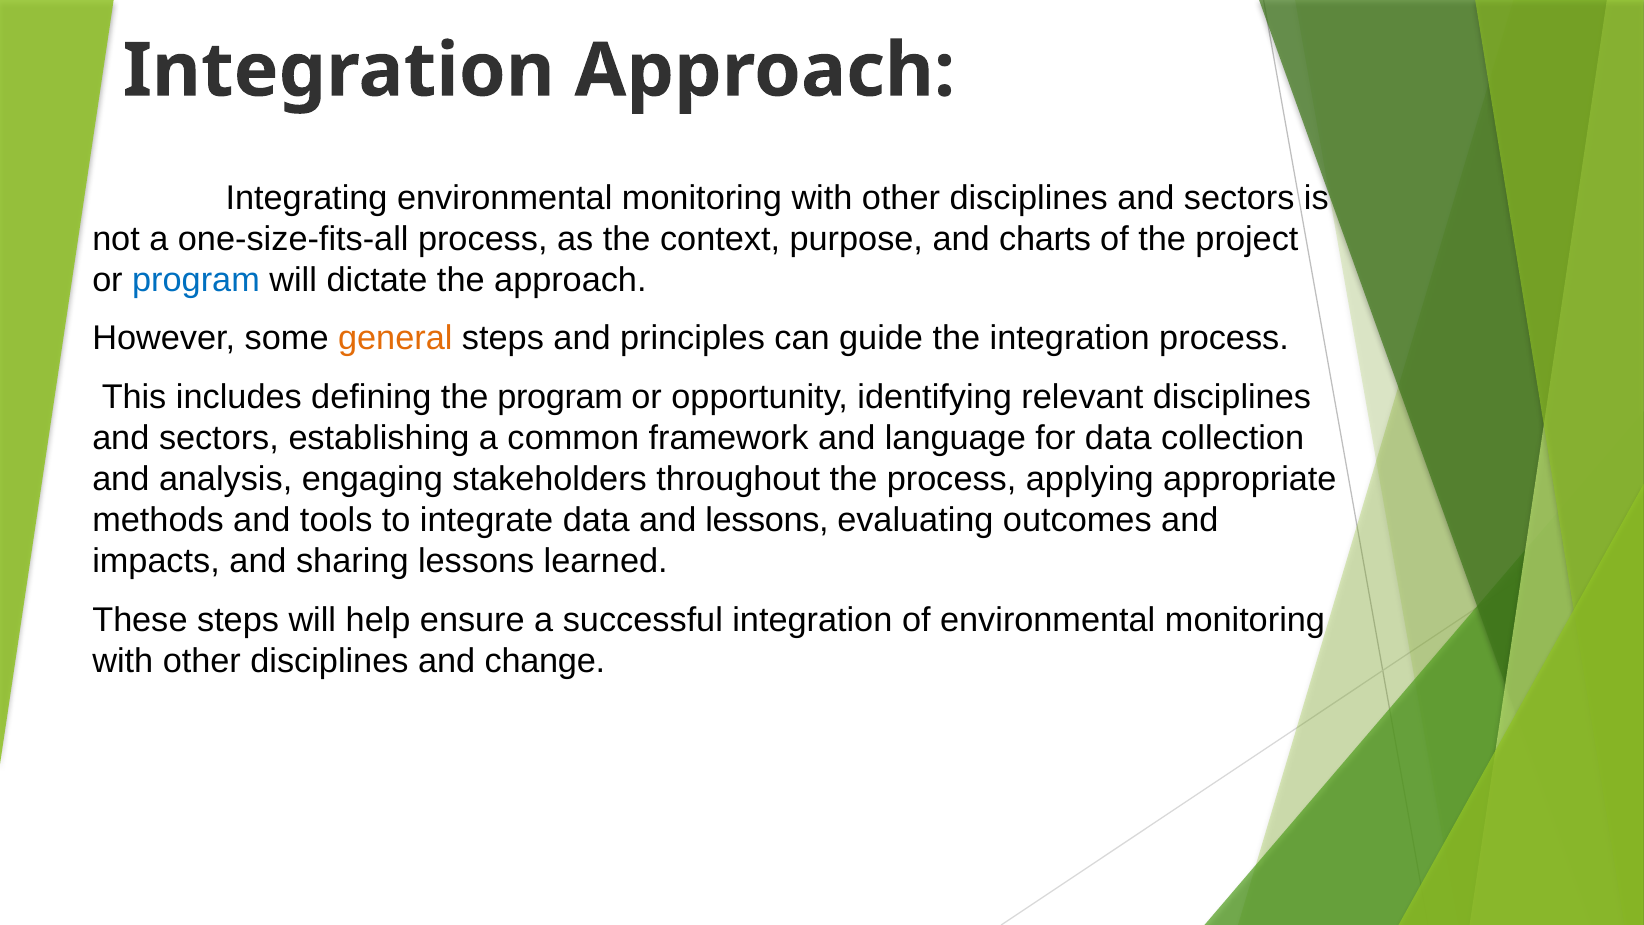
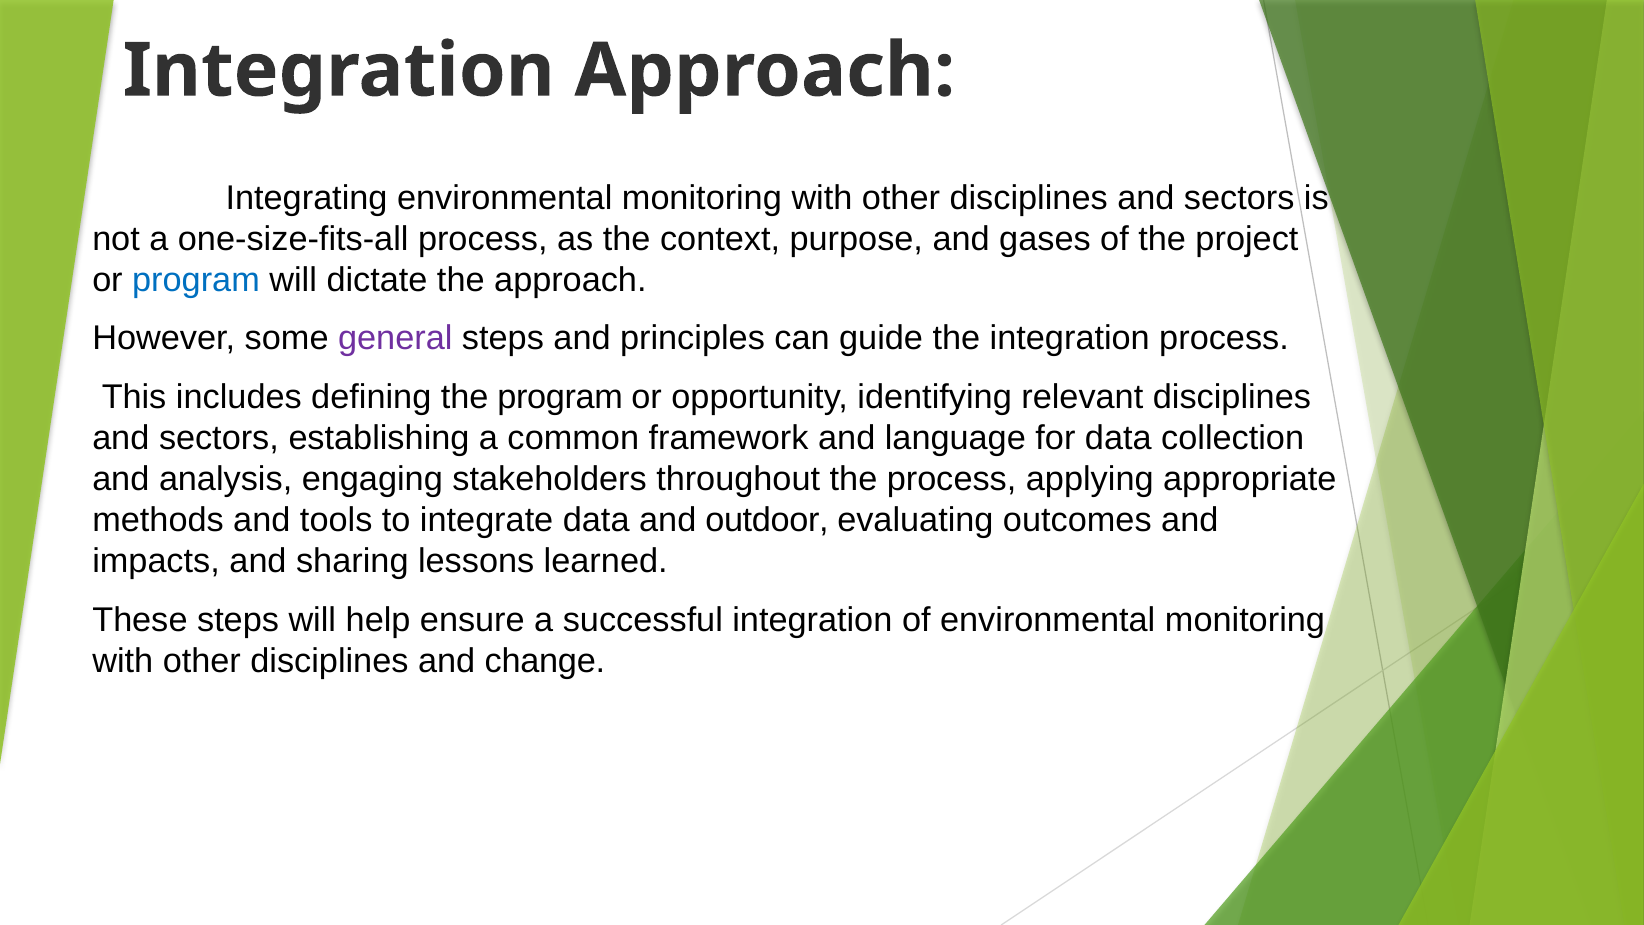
charts: charts -> gases
general colour: orange -> purple
and lessons: lessons -> outdoor
